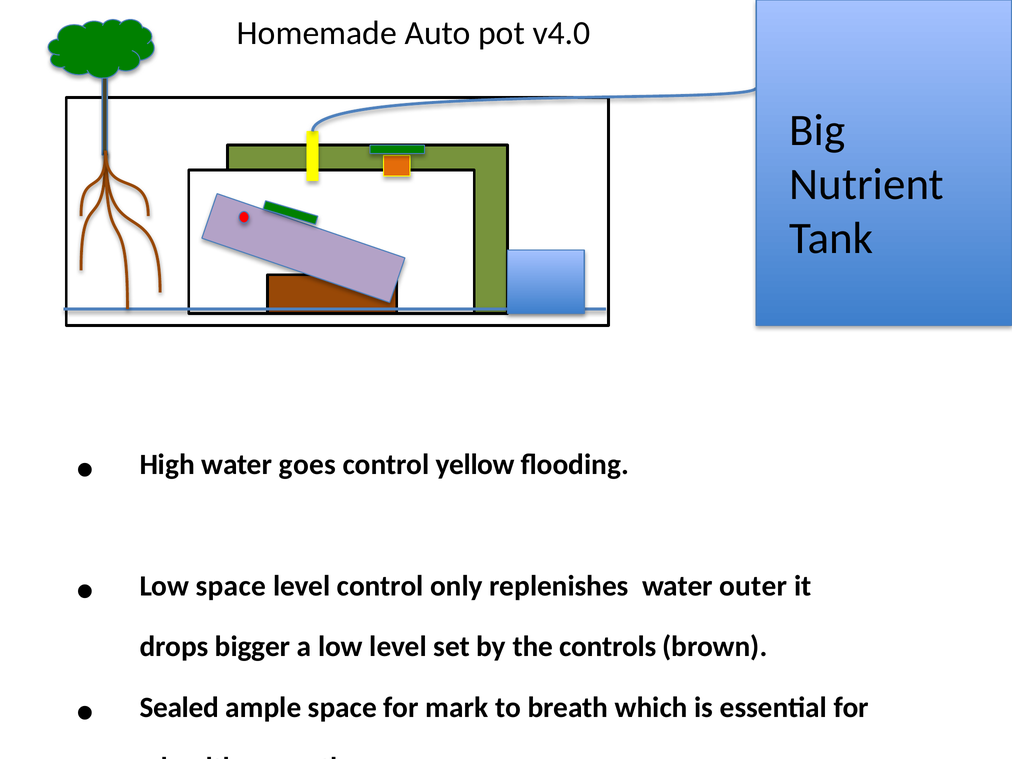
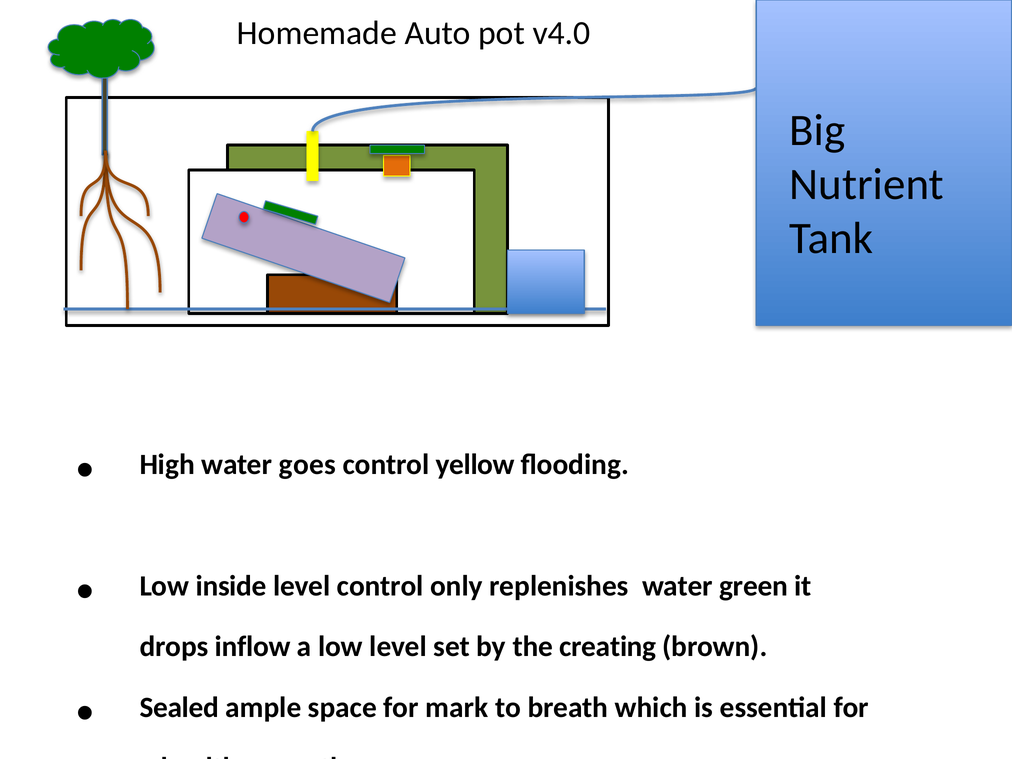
Low space: space -> inside
outer: outer -> green
bigger: bigger -> inflow
controls: controls -> creating
